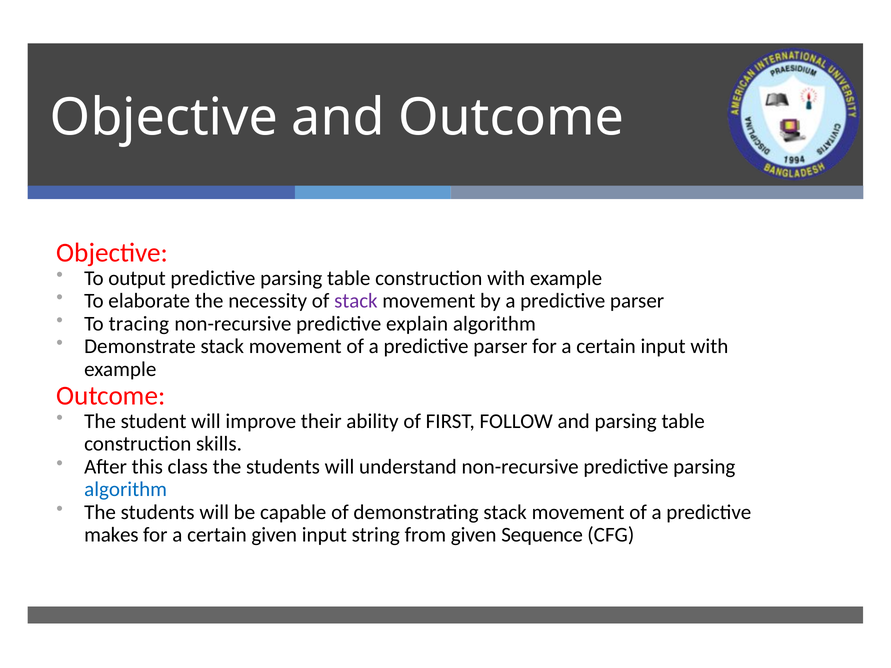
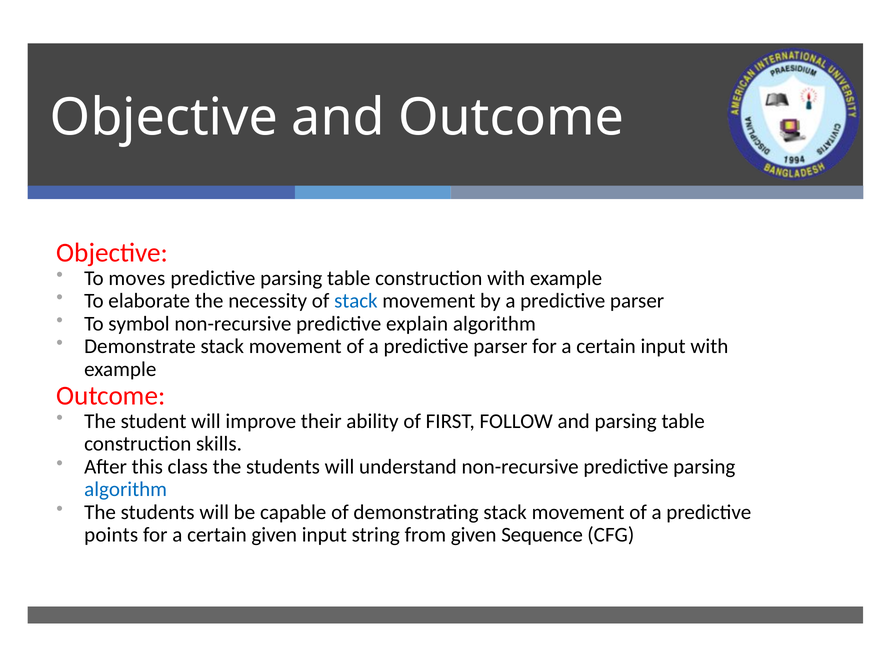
output: output -> moves
stack at (356, 301) colour: purple -> blue
tracing: tracing -> symbol
makes: makes -> points
